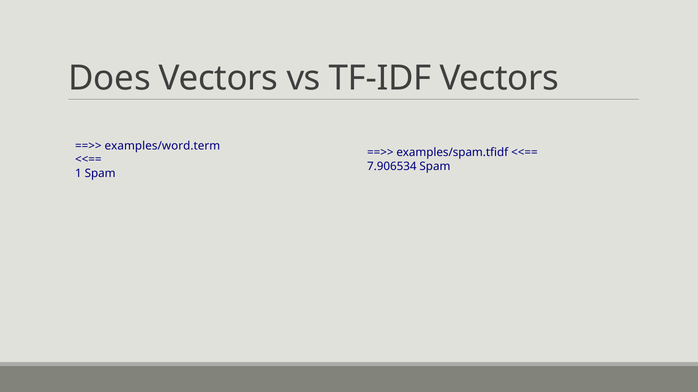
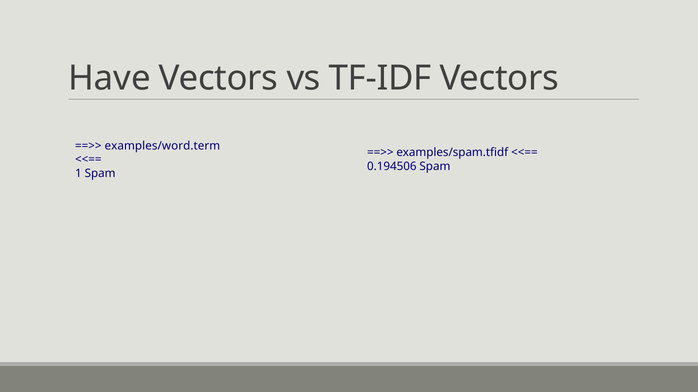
Does: Does -> Have
7.906534: 7.906534 -> 0.194506
